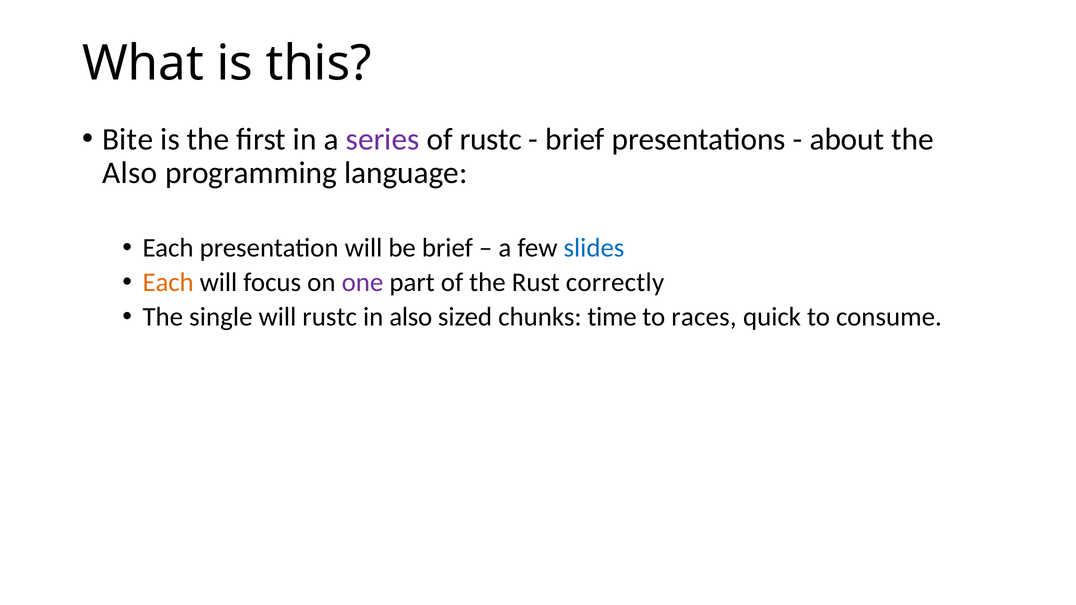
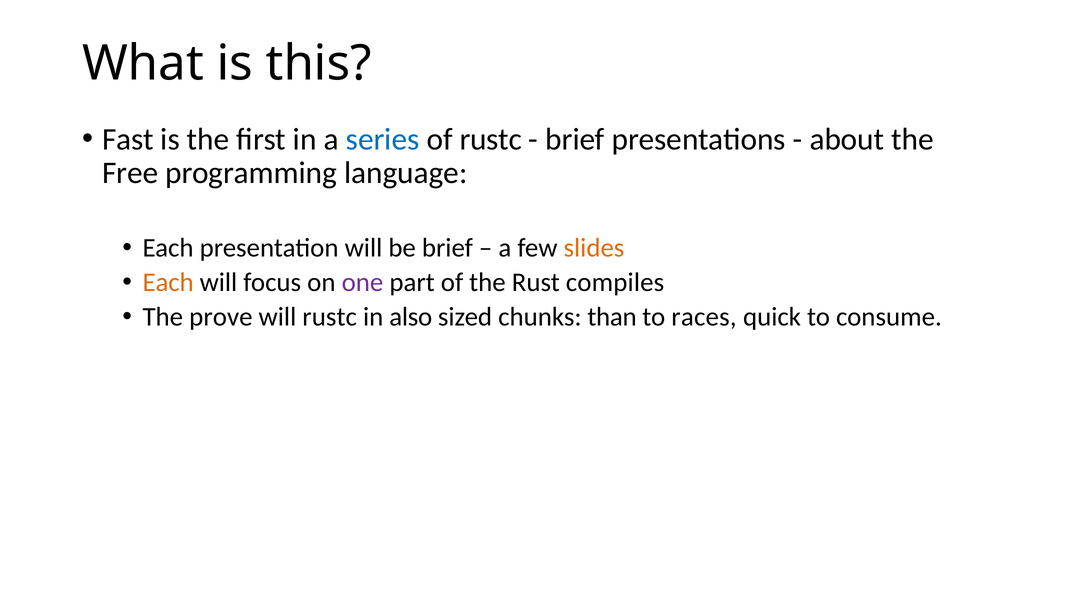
Bite: Bite -> Fast
series colour: purple -> blue
Also at (130, 173): Also -> Free
slides colour: blue -> orange
correctly: correctly -> compiles
single: single -> prove
time: time -> than
